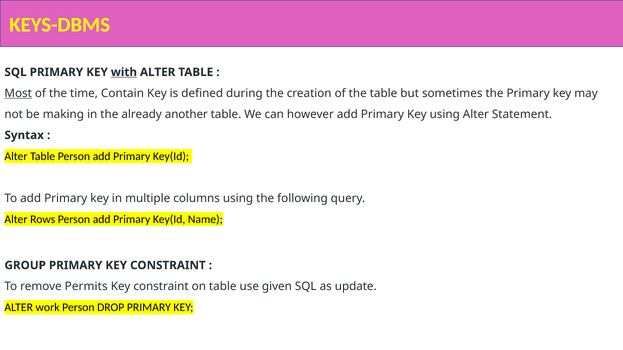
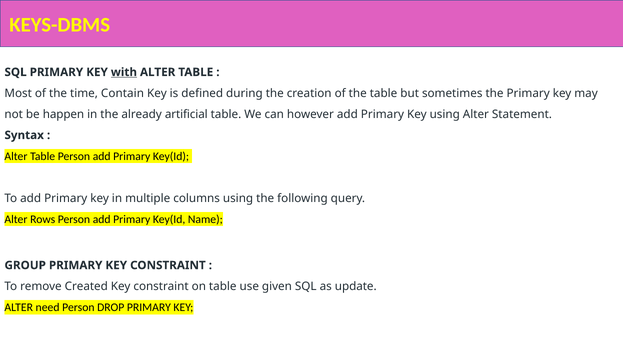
Most underline: present -> none
making: making -> happen
another: another -> artificial
Permits: Permits -> Created
work: work -> need
